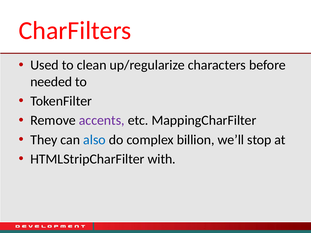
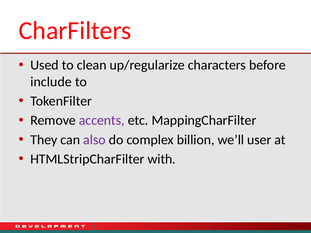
needed: needed -> include
also colour: blue -> purple
stop: stop -> user
